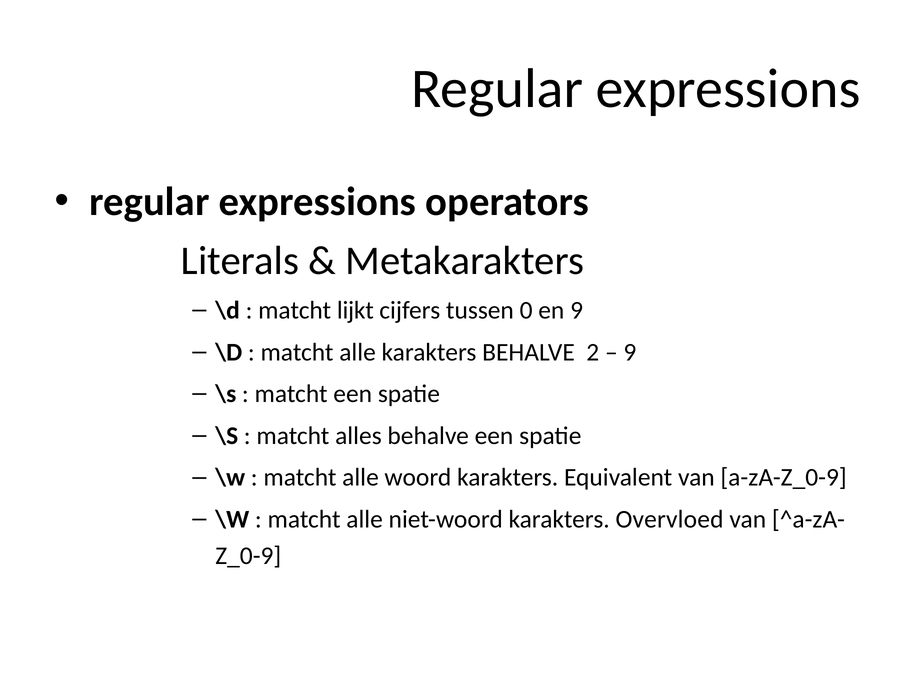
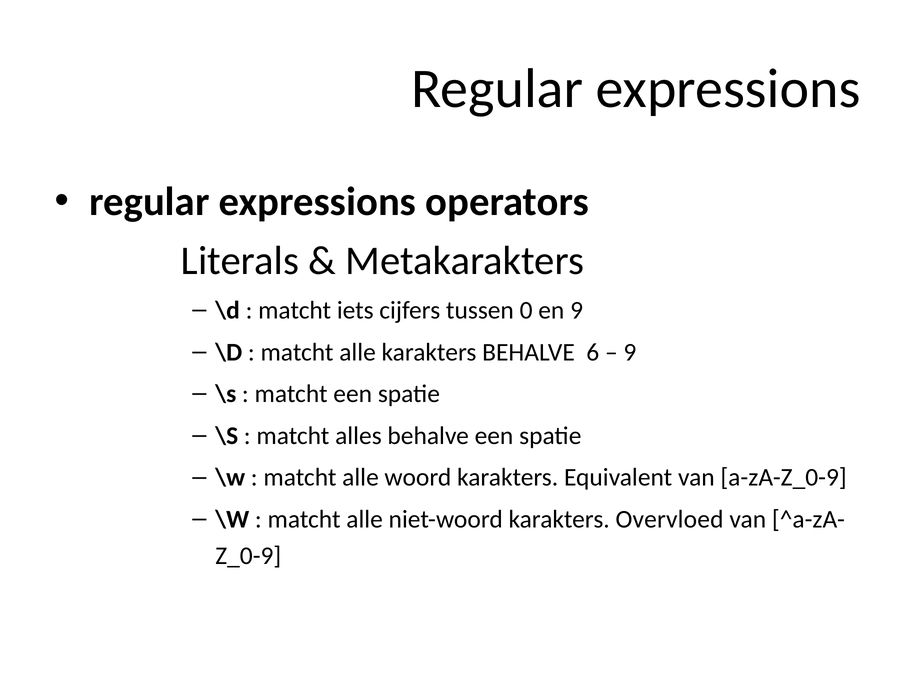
lijkt: lijkt -> iets
2: 2 -> 6
